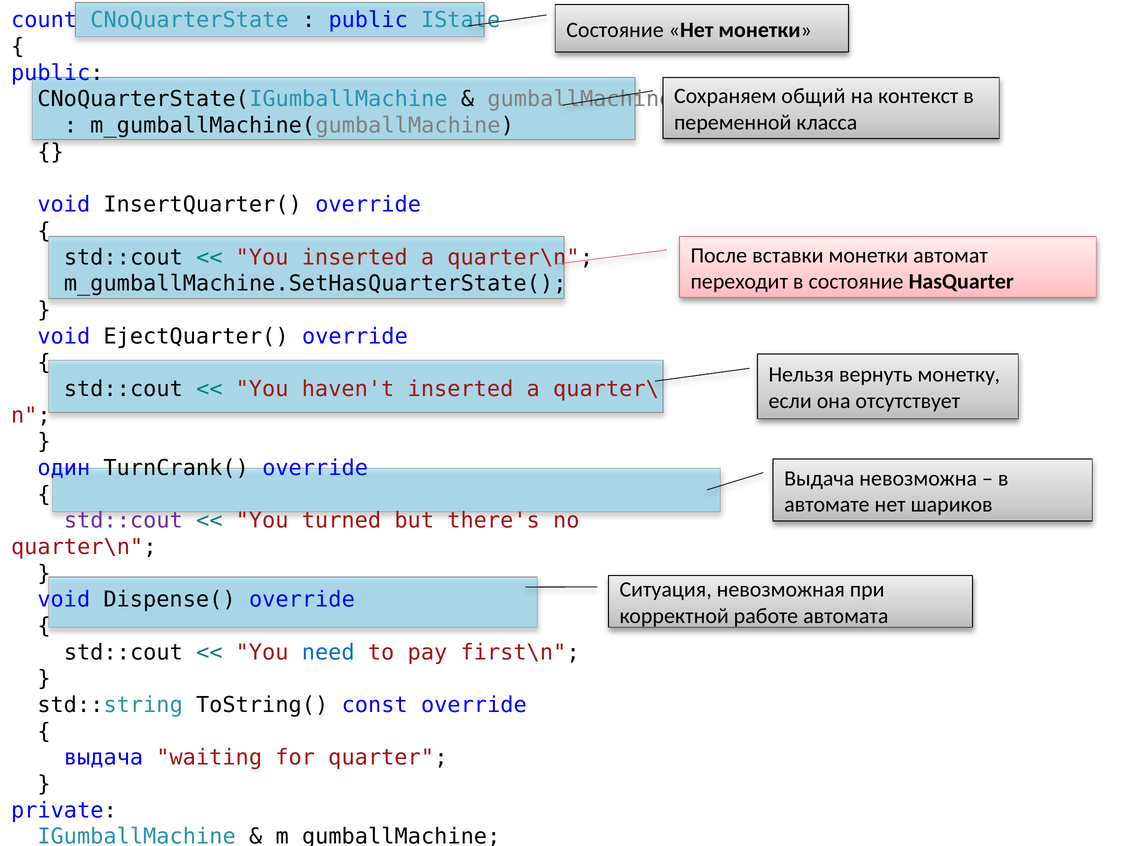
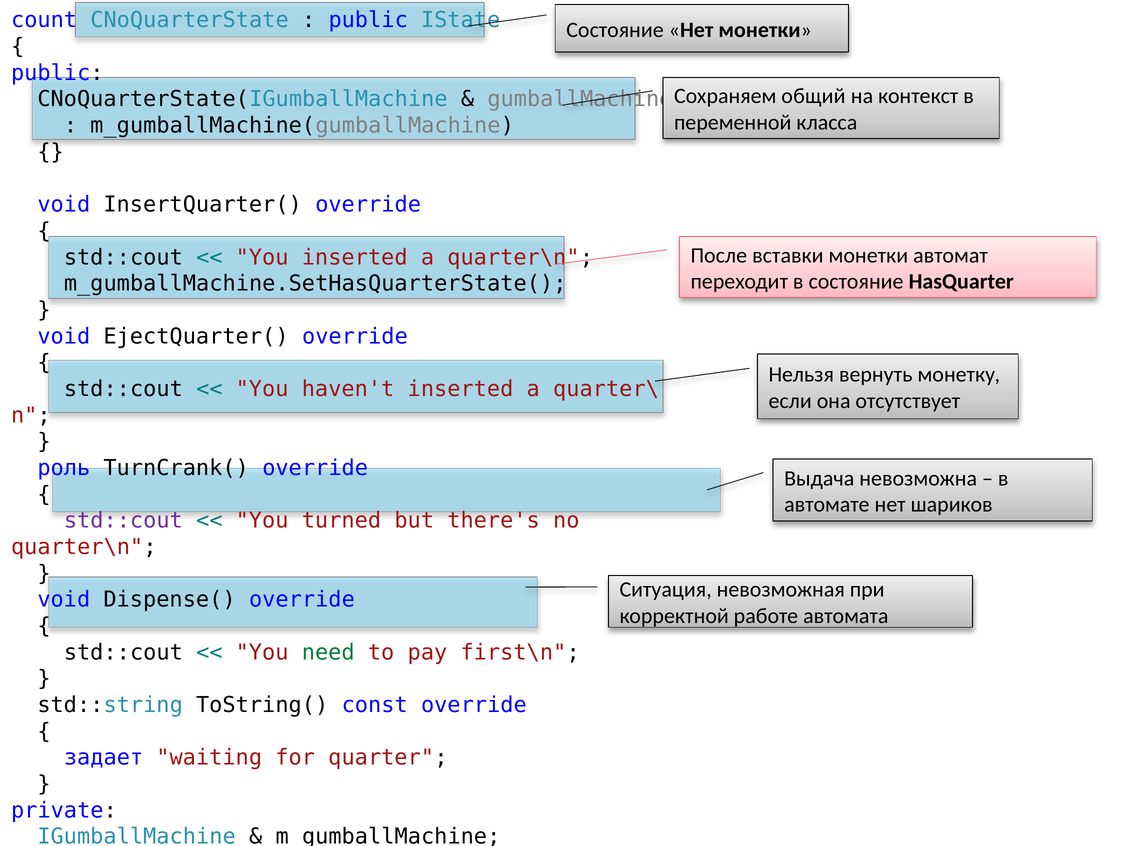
один: один -> роль
need colour: blue -> green
выдача at (104, 758): выдача -> задает
